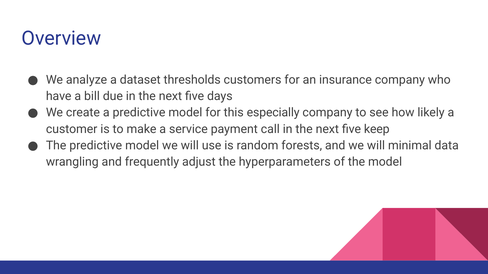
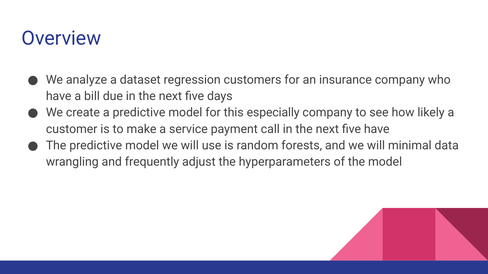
thresholds: thresholds -> regression
five keep: keep -> have
